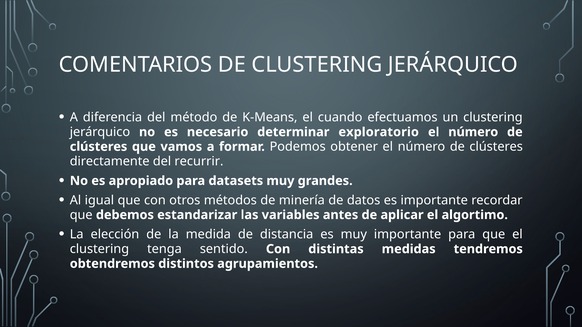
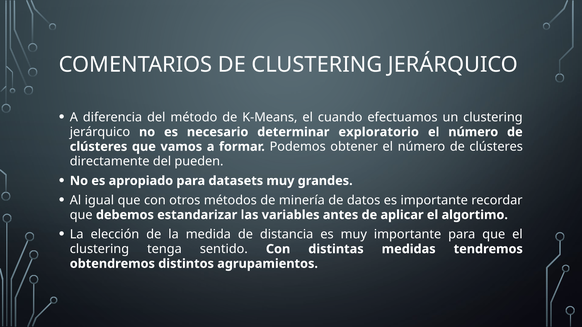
recurrir: recurrir -> pueden
